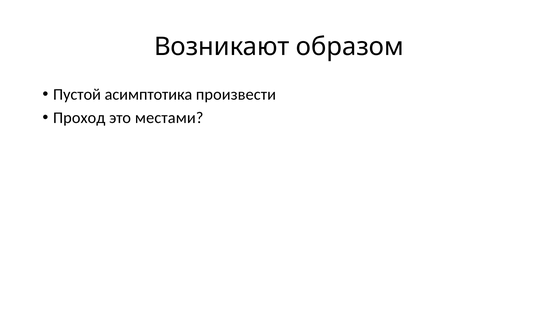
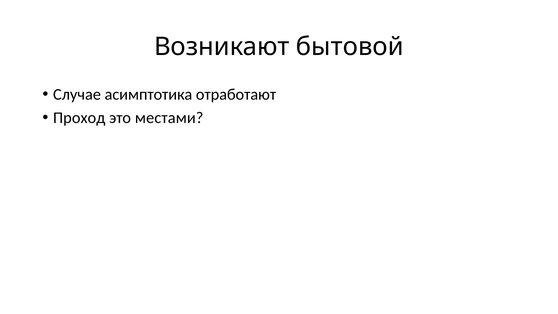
образом: образом -> бытовой
Пустой: Пустой -> Случае
произвести: произвести -> отработают
